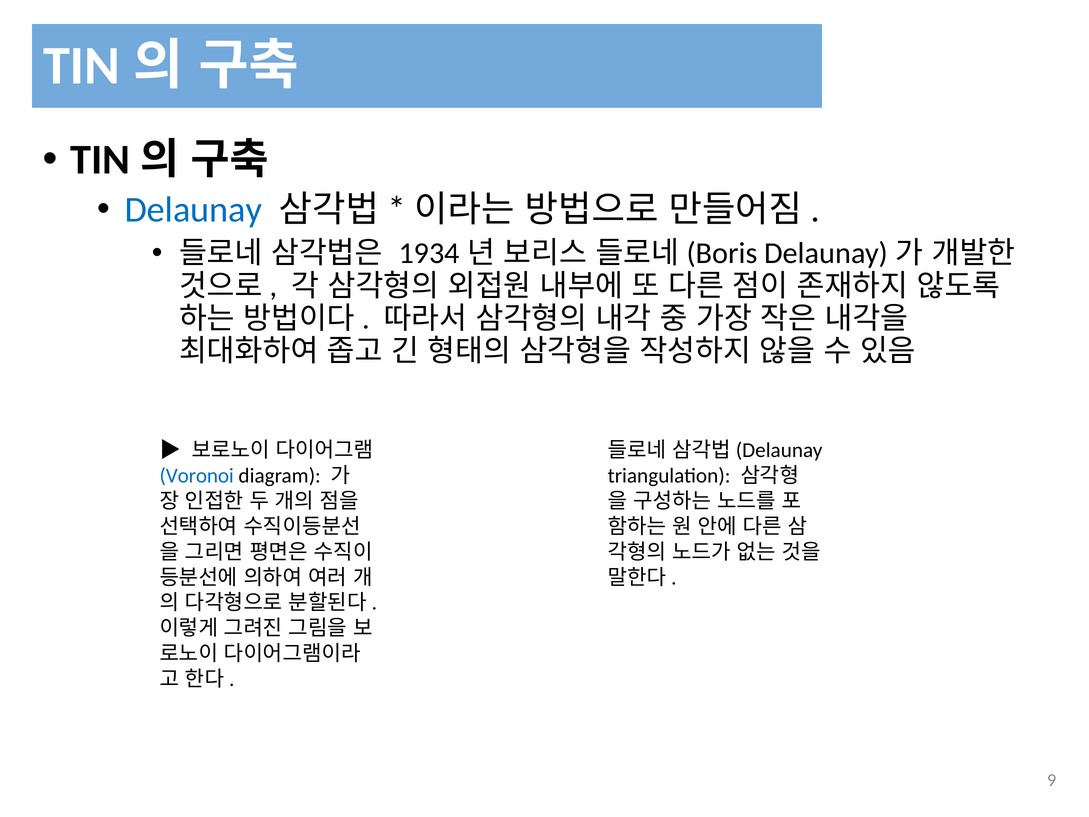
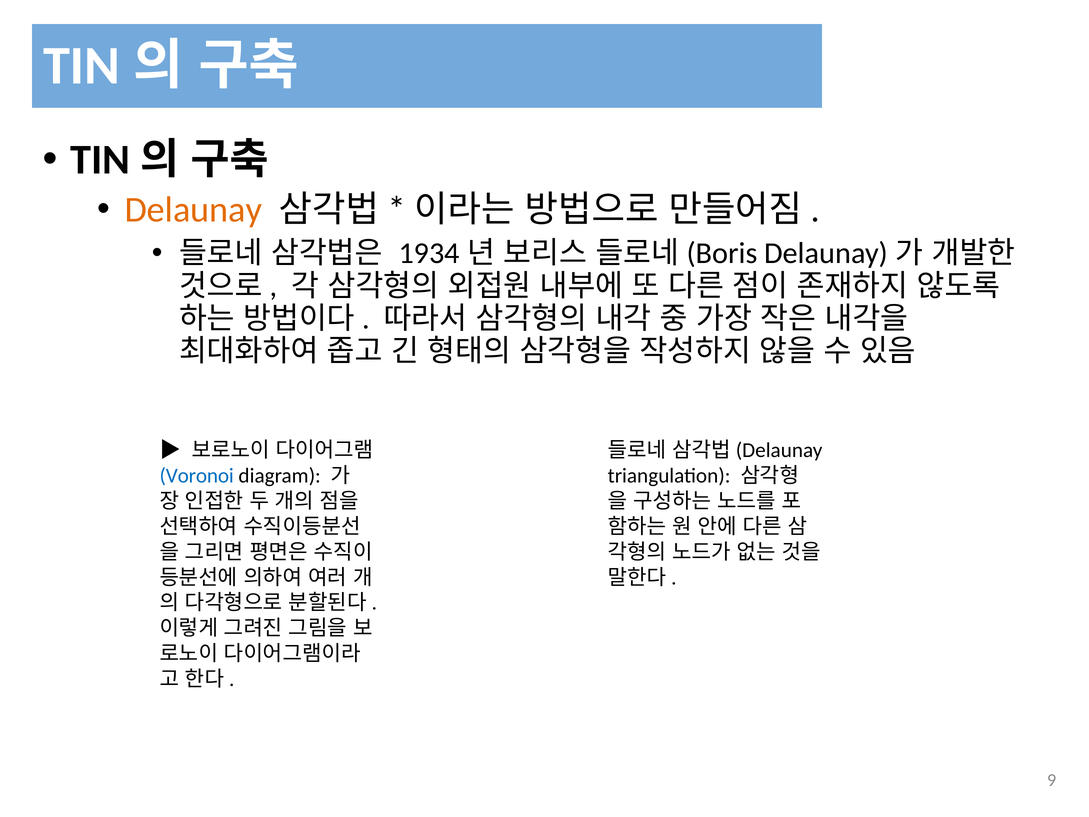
Delaunay colour: blue -> orange
